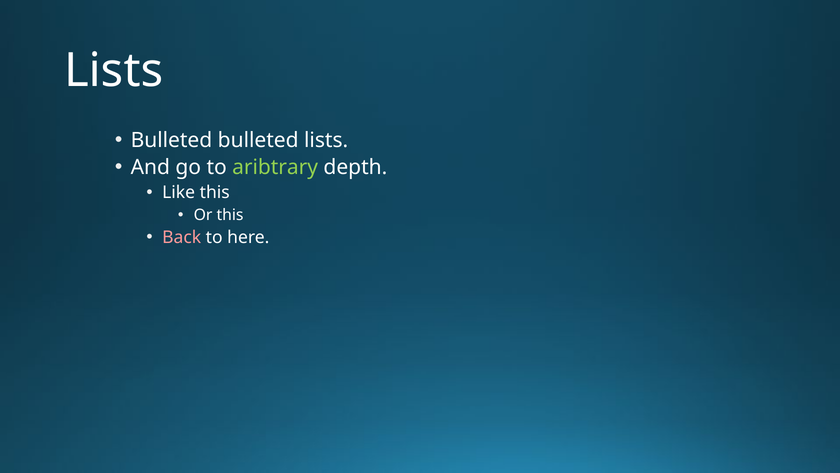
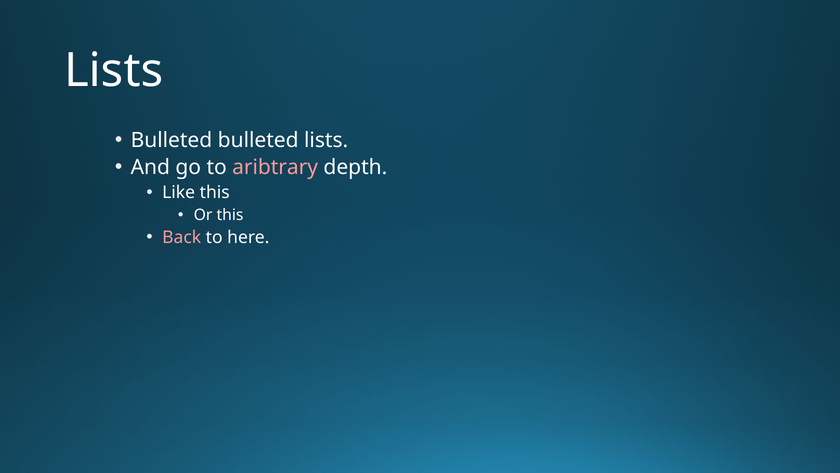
aribtrary colour: light green -> pink
